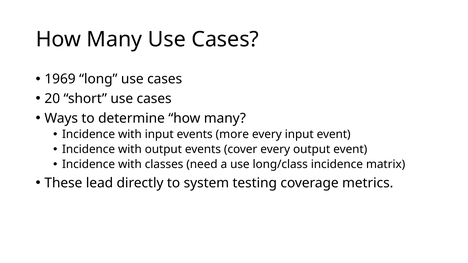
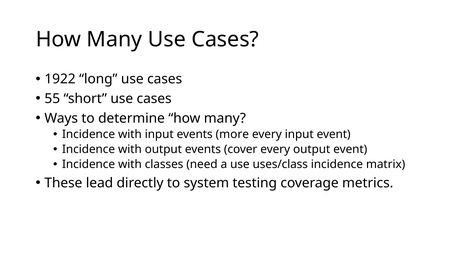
1969: 1969 -> 1922
20: 20 -> 55
long/class: long/class -> uses/class
